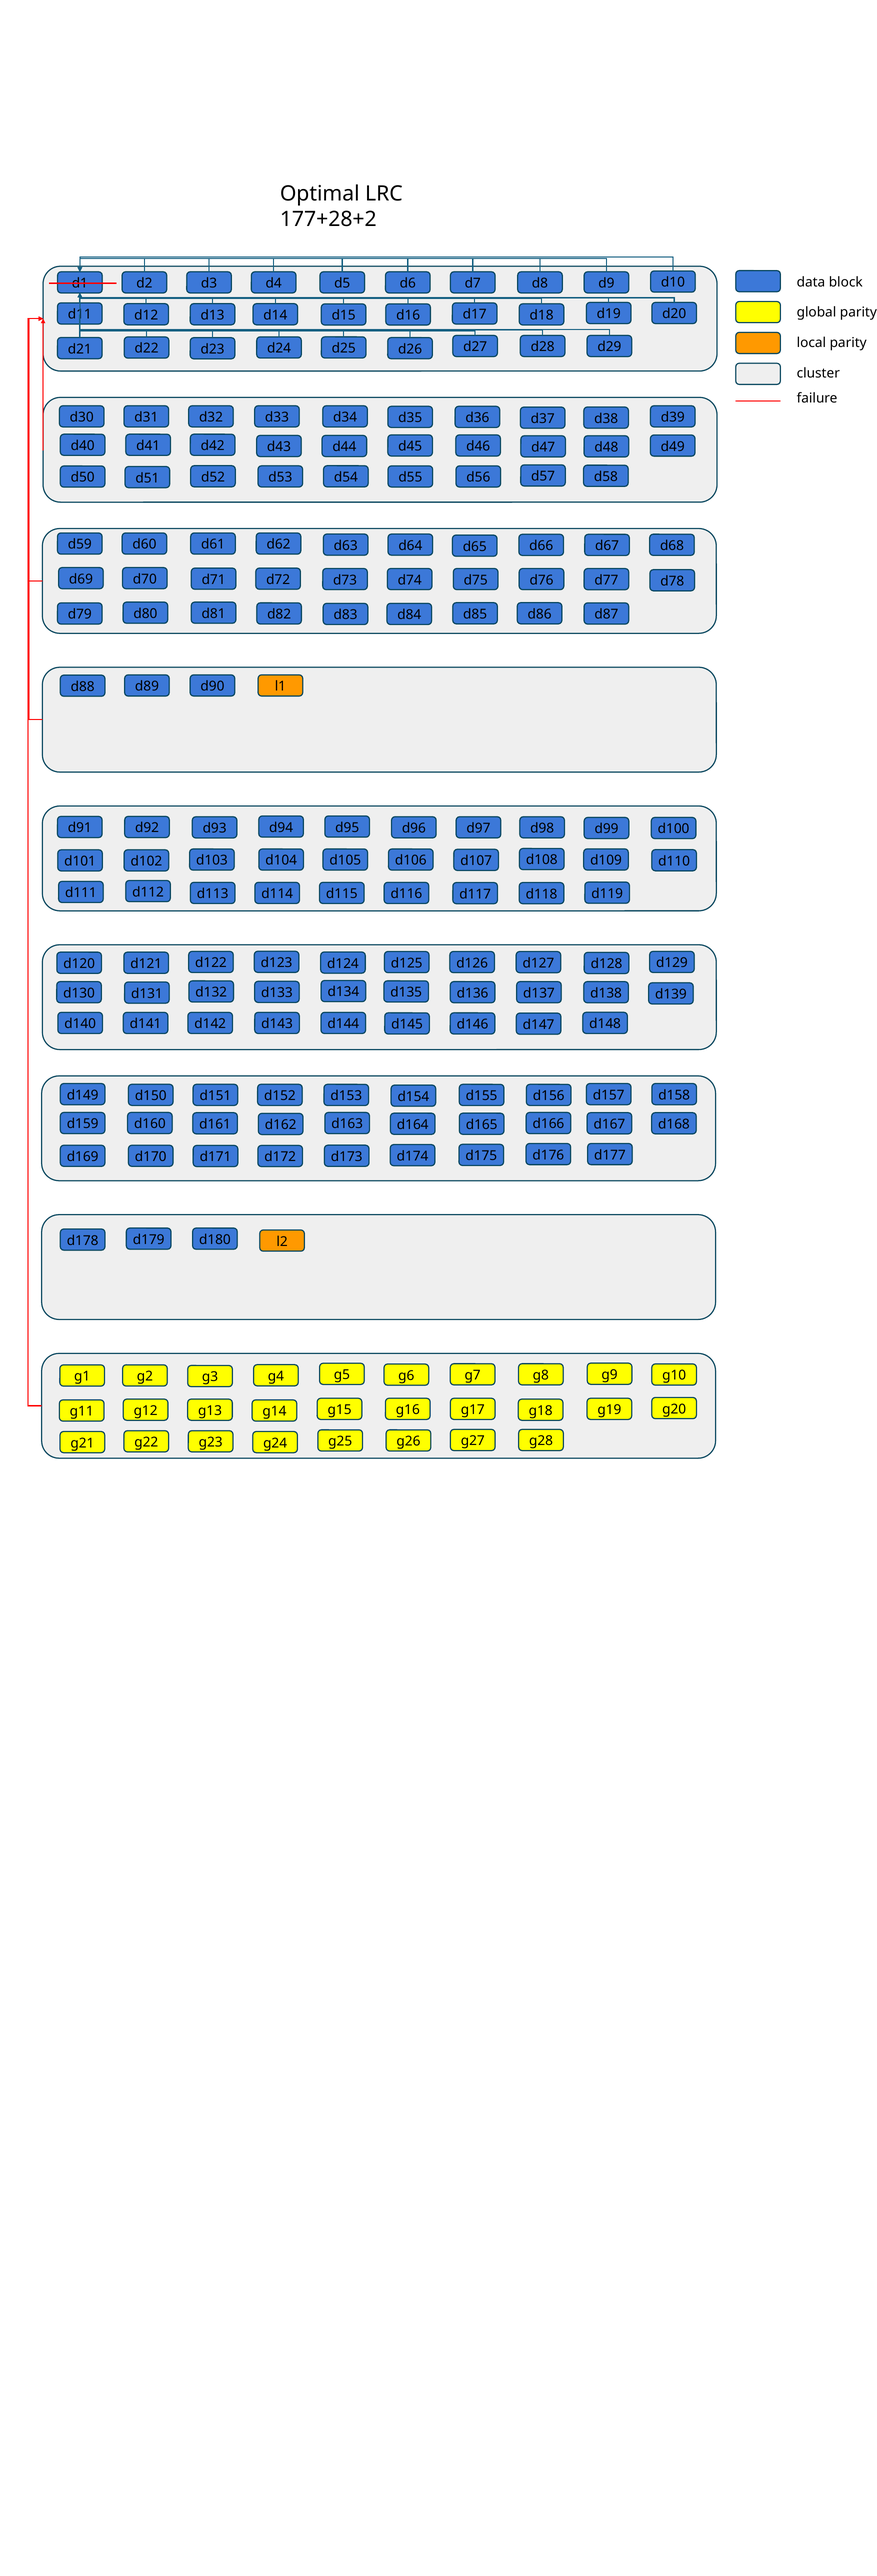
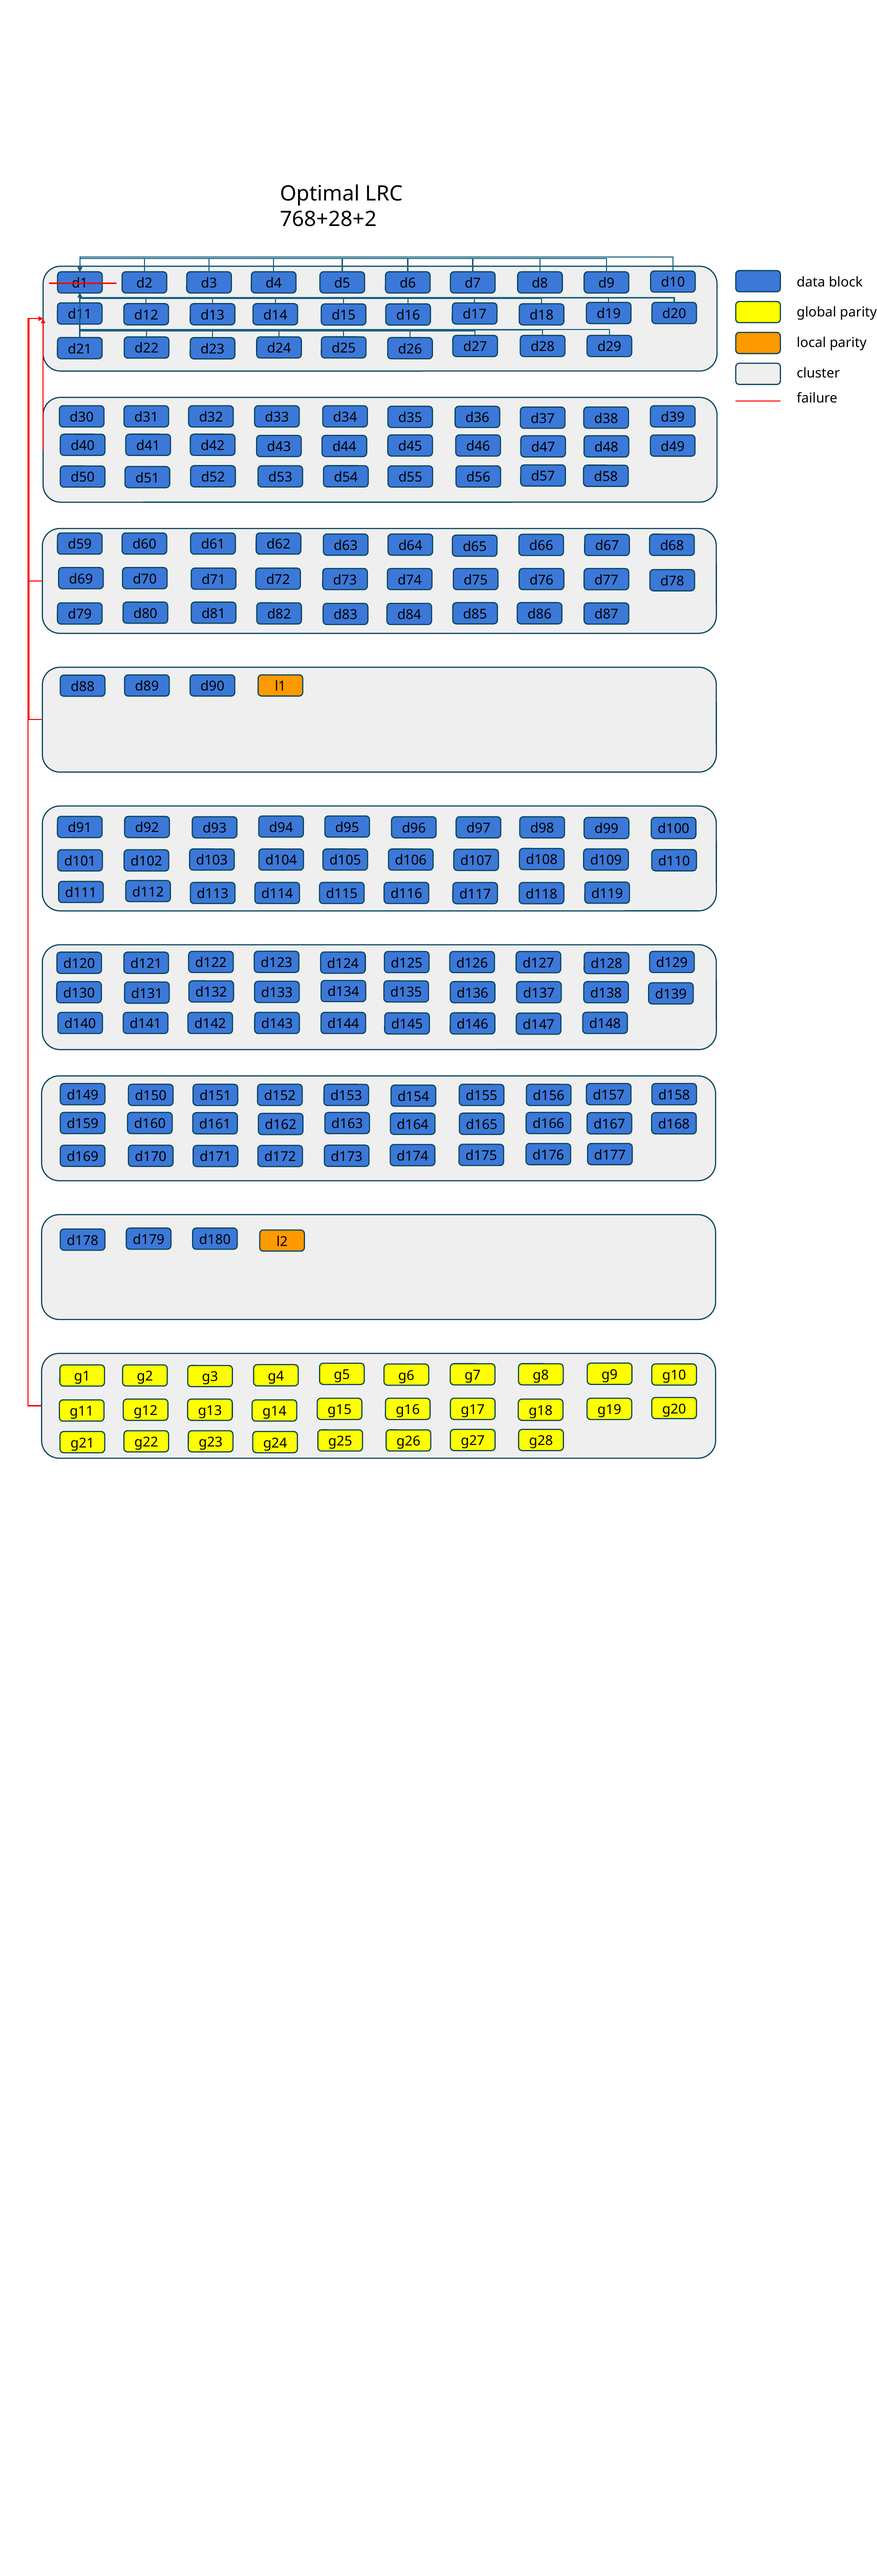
177+28+2: 177+28+2 -> 768+28+2
